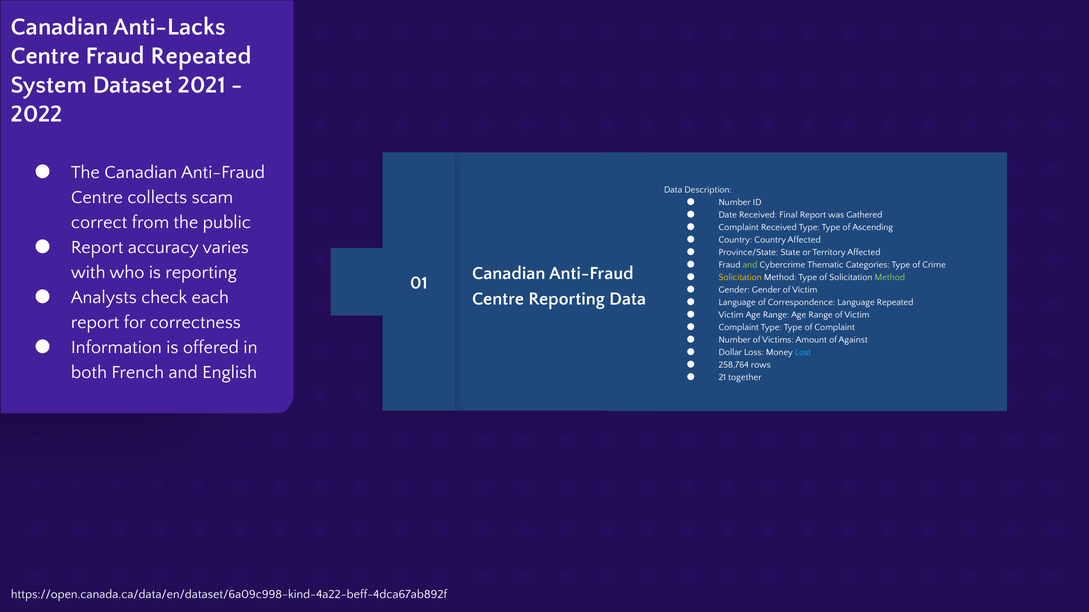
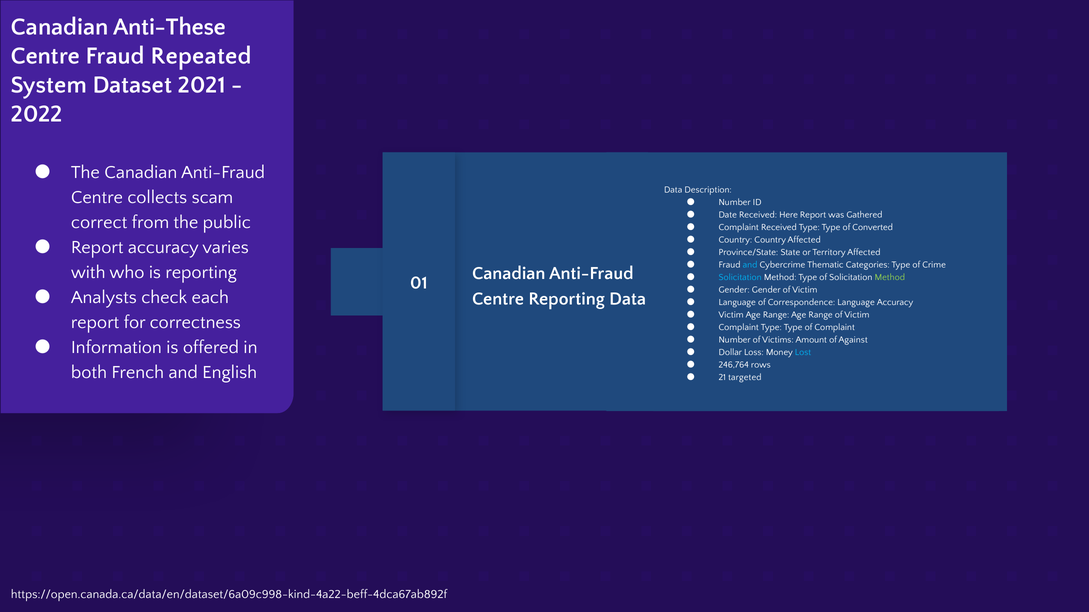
Anti-Lacks: Anti-Lacks -> Anti-These
Final: Final -> Here
Ascending: Ascending -> Converted
and at (750, 265) colour: light green -> light blue
Solicitation at (740, 277) colour: yellow -> light blue
Language Repeated: Repeated -> Accuracy
258,764: 258,764 -> 246,764
together: together -> targeted
